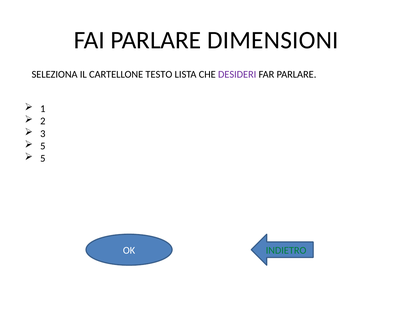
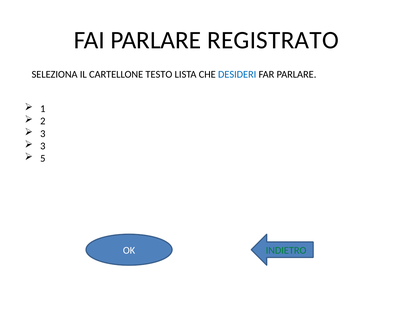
DIMENSIONI: DIMENSIONI -> REGISTRATO
DESIDERI colour: purple -> blue
5 at (43, 146): 5 -> 3
